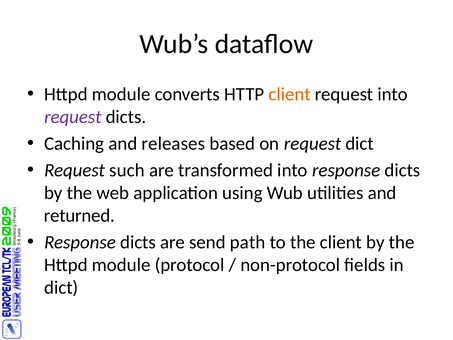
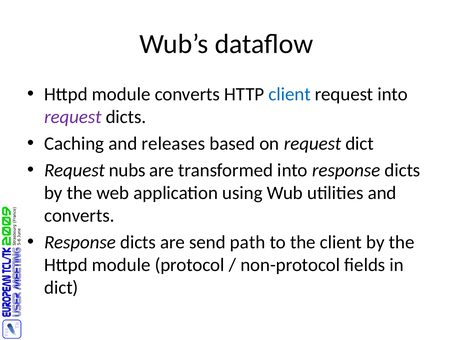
client at (290, 94) colour: orange -> blue
such: such -> nubs
returned at (79, 215): returned -> converts
